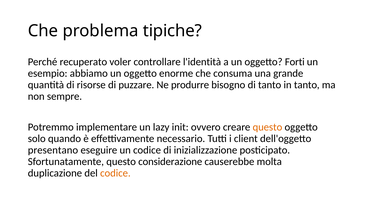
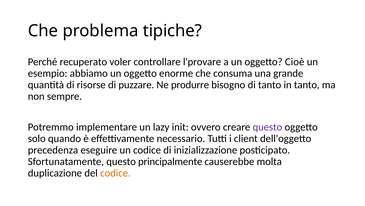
l'identità: l'identità -> l'provare
Forti: Forti -> Cioè
questo at (267, 127) colour: orange -> purple
presentano: presentano -> precedenza
considerazione: considerazione -> principalmente
